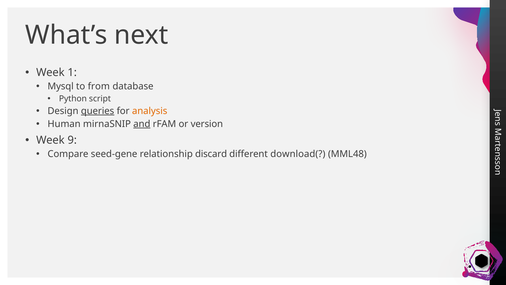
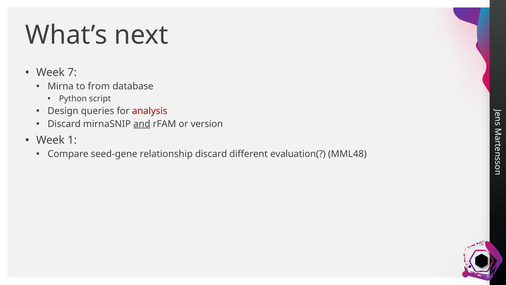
1: 1 -> 7
Mysql: Mysql -> Mirna
queries underline: present -> none
analysis colour: orange -> red
Human at (64, 124): Human -> Discard
9: 9 -> 1
download(: download( -> evaluation(
